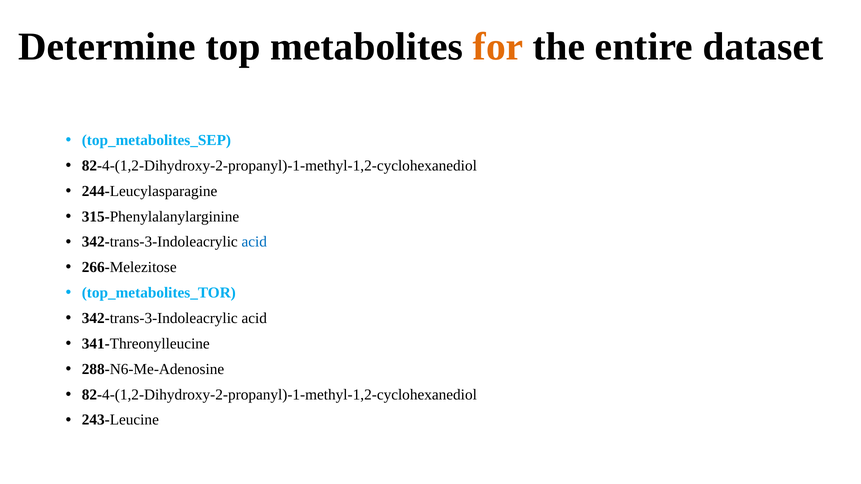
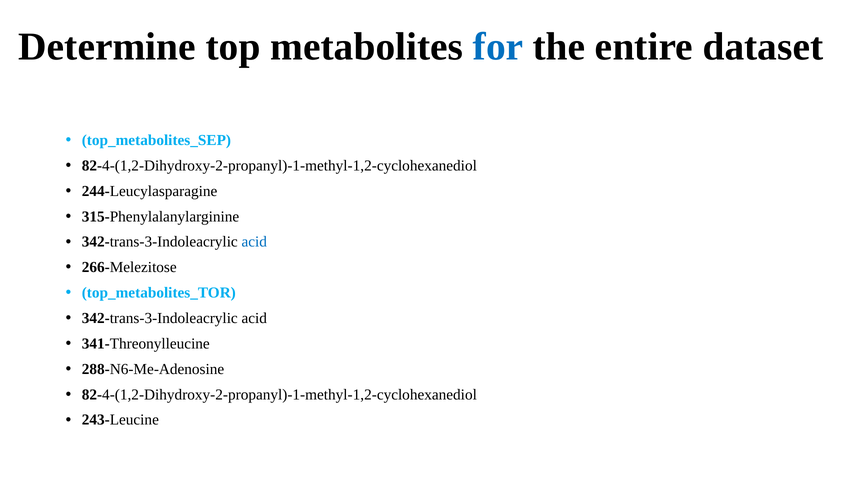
for colour: orange -> blue
